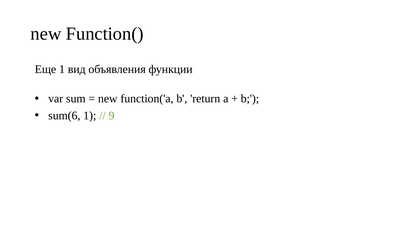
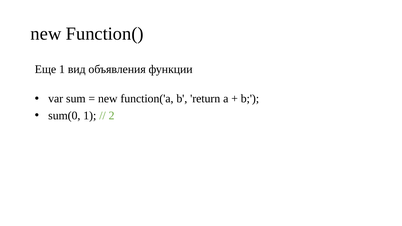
sum(6: sum(6 -> sum(0
9: 9 -> 2
